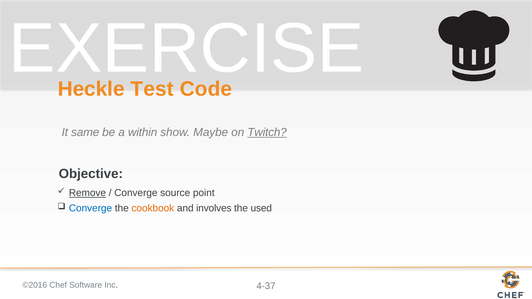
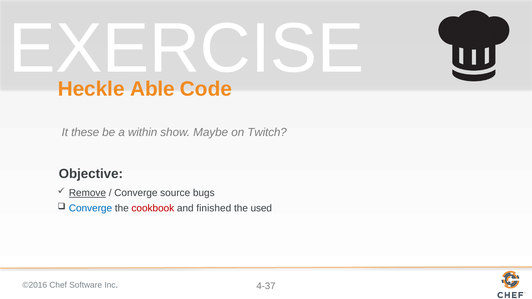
Test: Test -> Able
same: same -> these
Twitch underline: present -> none
point: point -> bugs
cookbook colour: orange -> red
involves: involves -> finished
